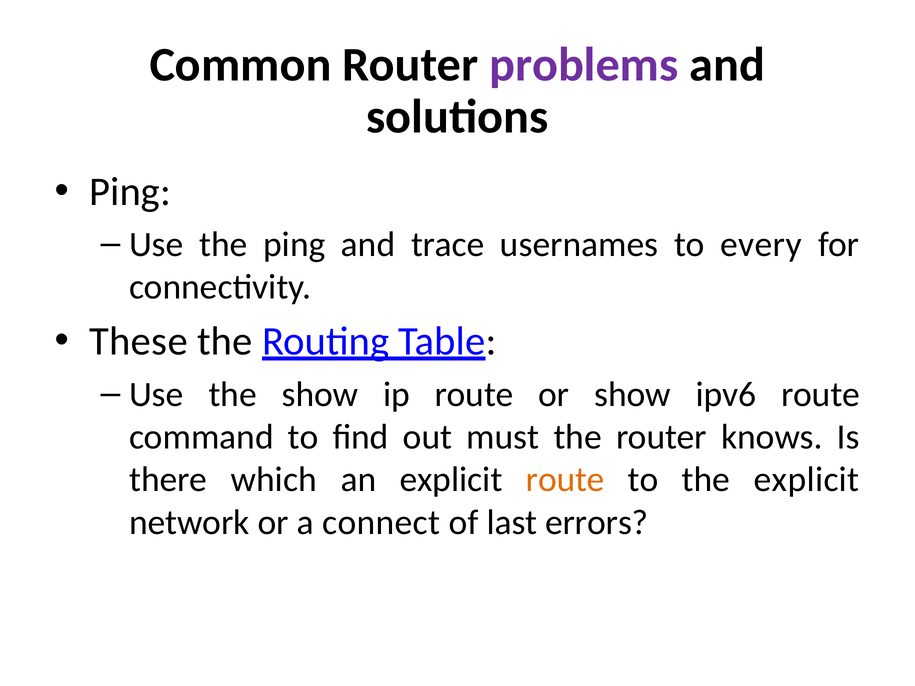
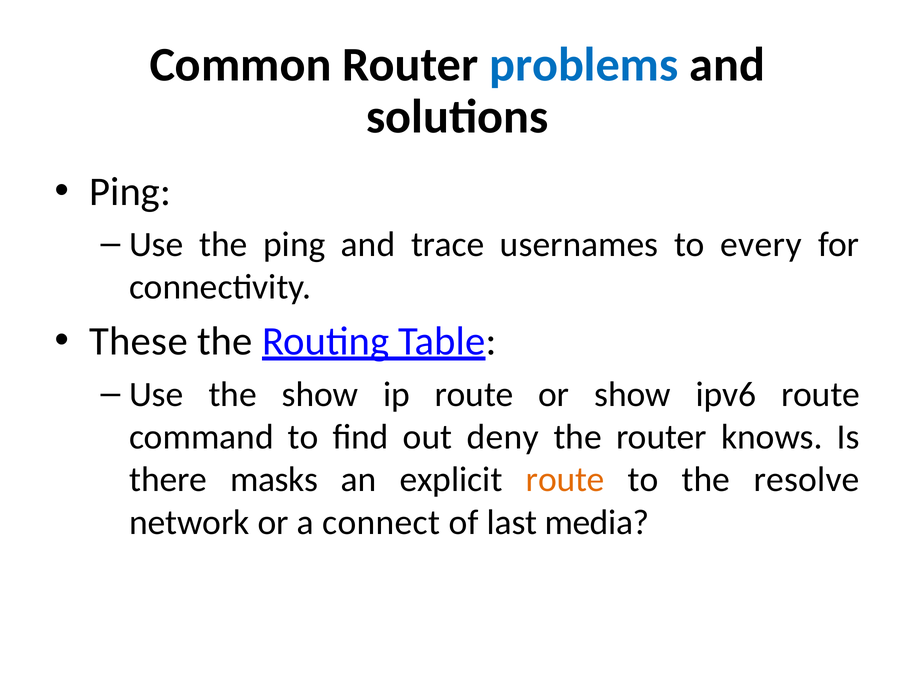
problems colour: purple -> blue
must: must -> deny
which: which -> masks
the explicit: explicit -> resolve
errors: errors -> media
